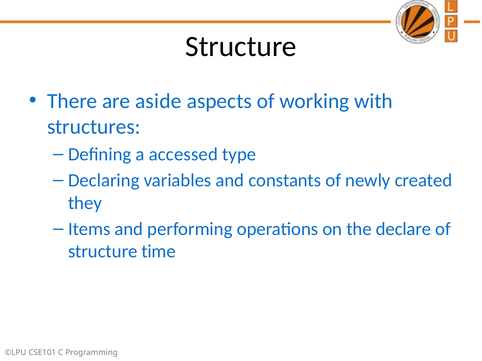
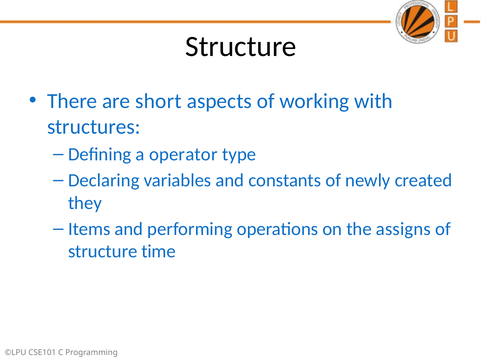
aside: aside -> short
accessed: accessed -> operator
declare: declare -> assigns
